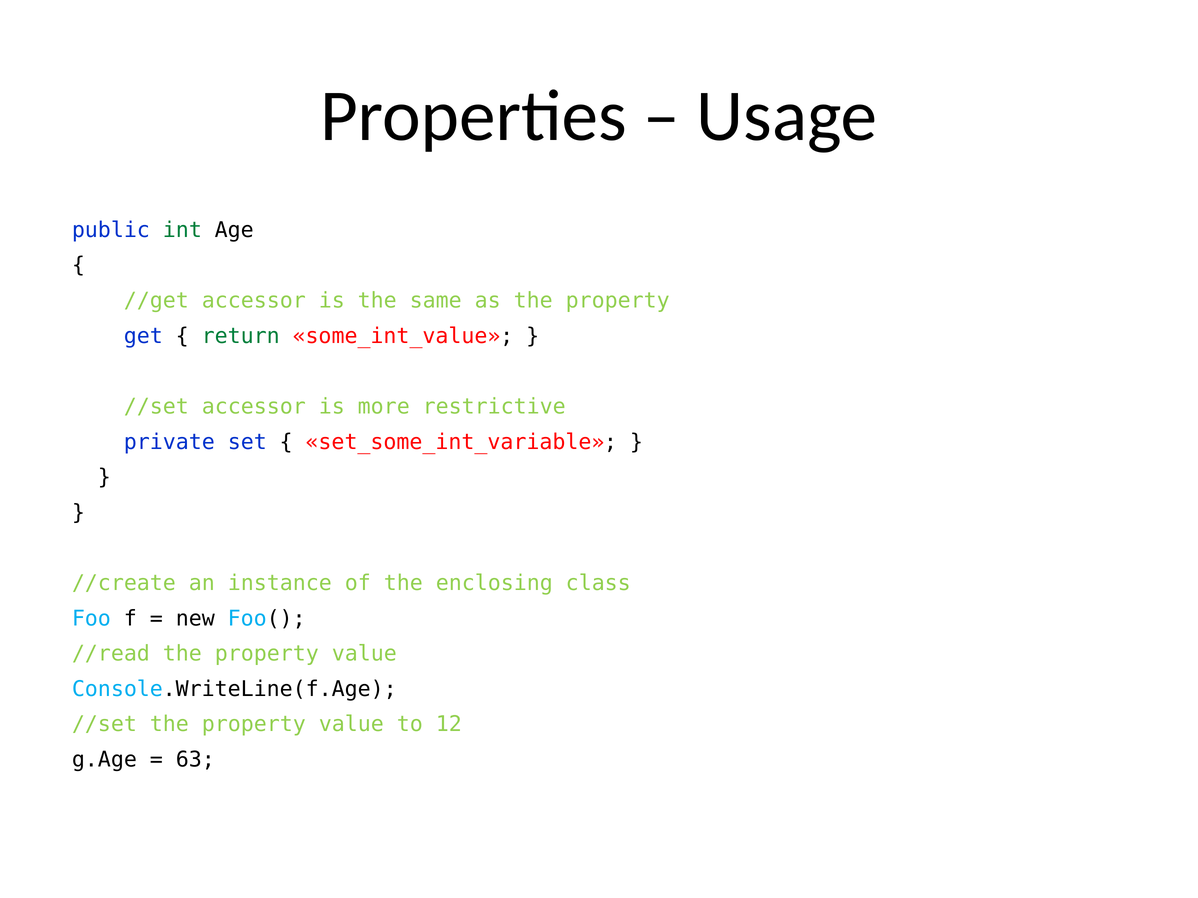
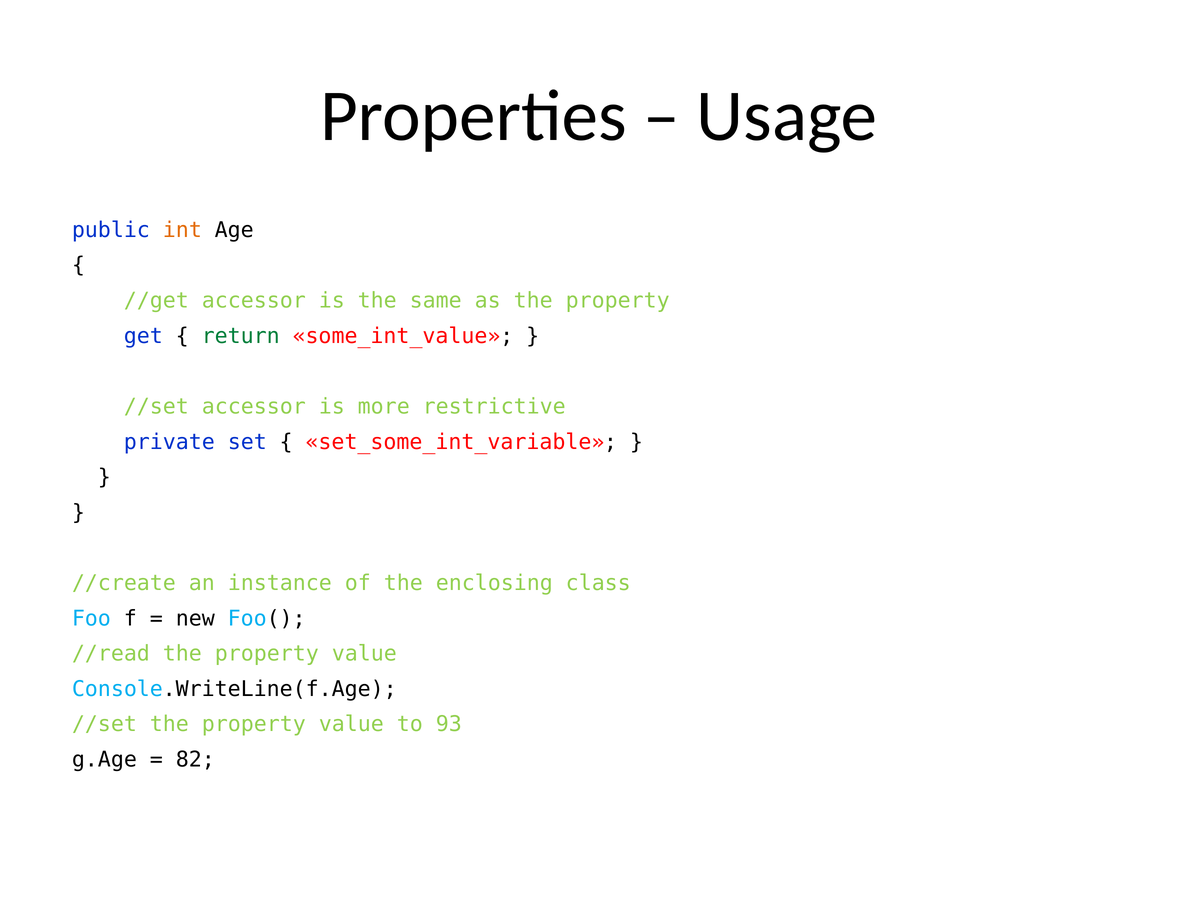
int colour: green -> orange
12: 12 -> 93
63: 63 -> 82
